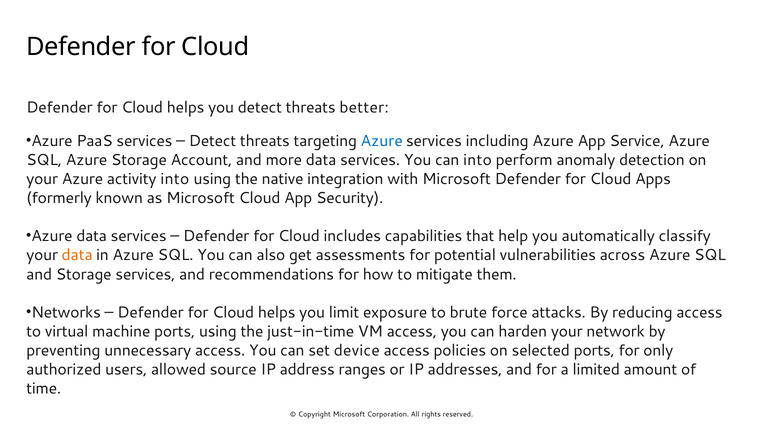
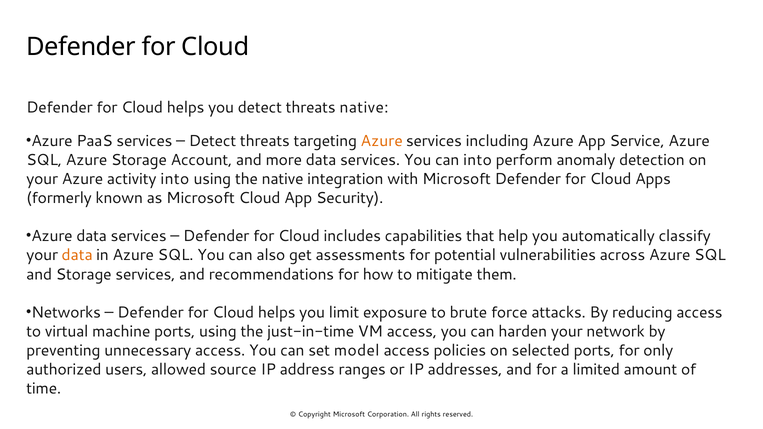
threats better: better -> native
Azure at (382, 141) colour: blue -> orange
device: device -> model
